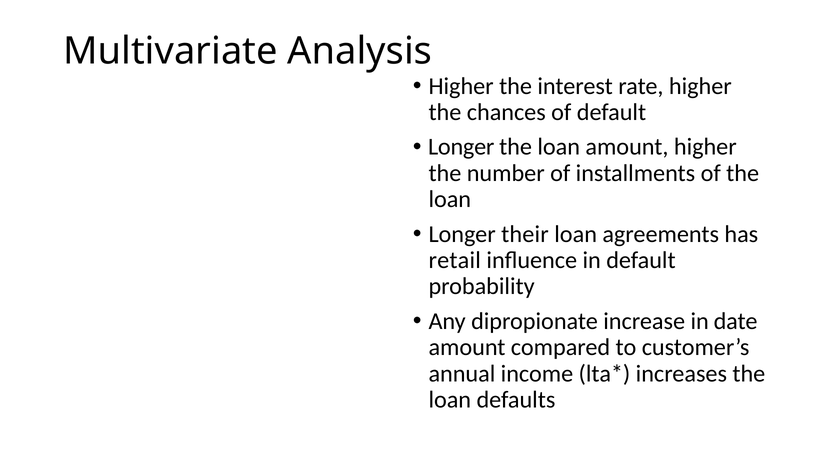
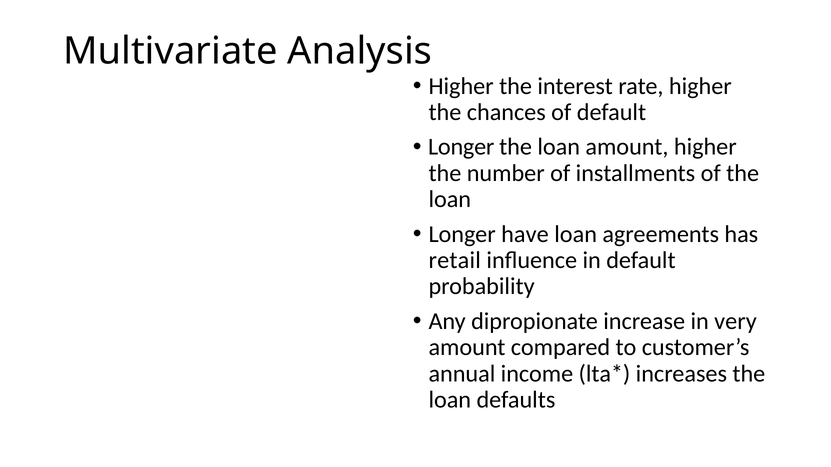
their: their -> have
date: date -> very
